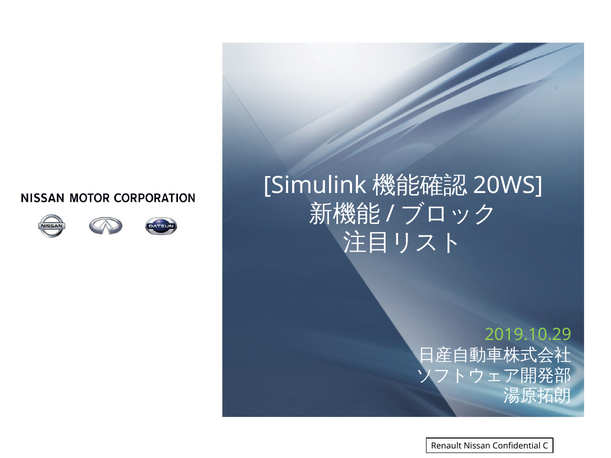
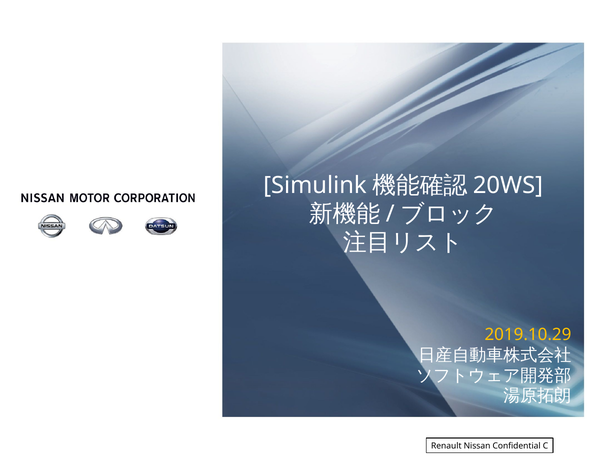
2019.10.29 colour: light green -> yellow
